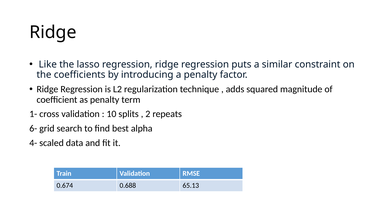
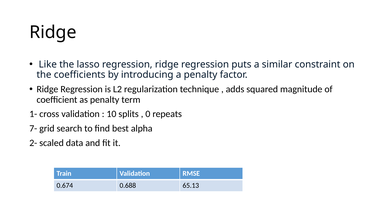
2: 2 -> 0
6-: 6- -> 7-
4-: 4- -> 2-
